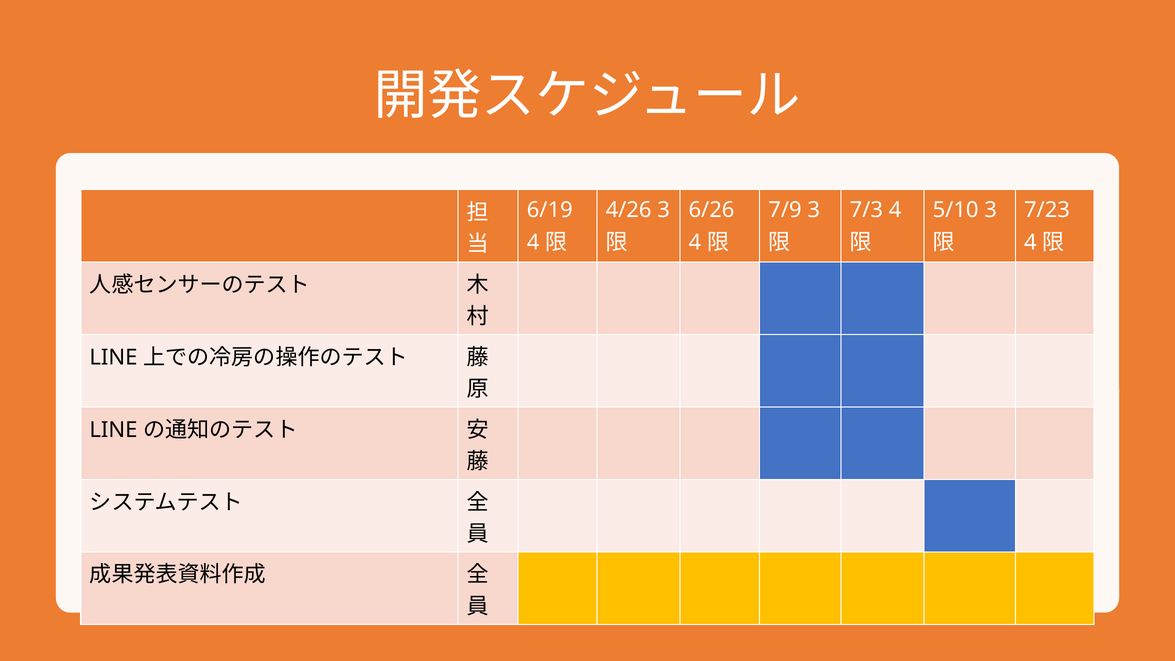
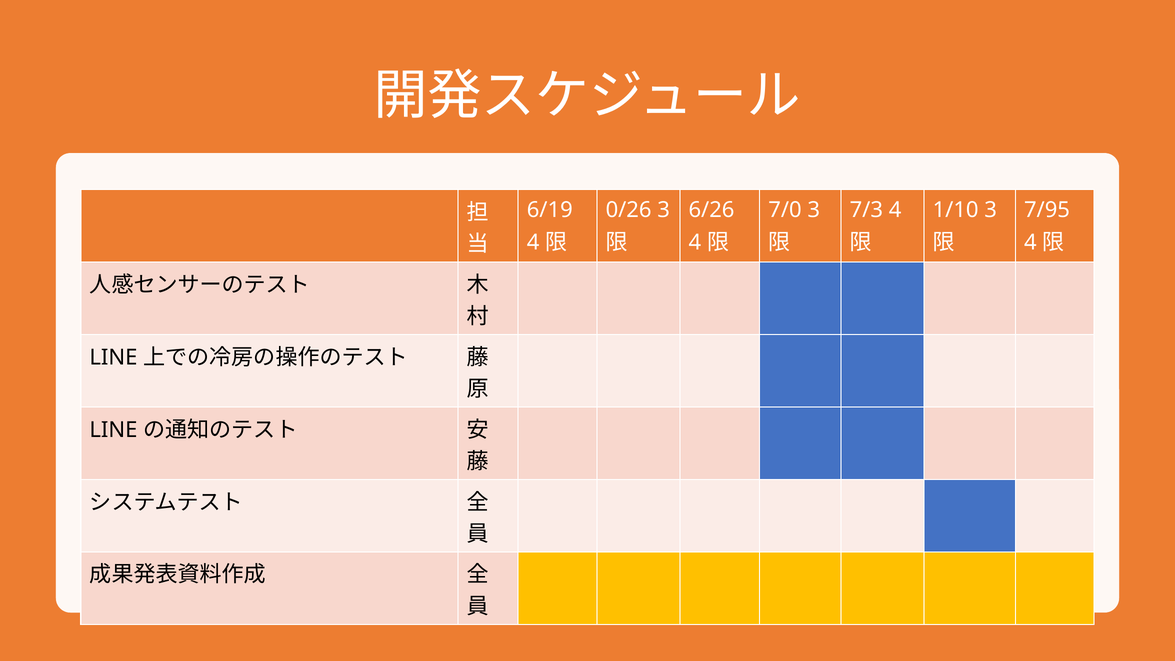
4/26: 4/26 -> 0/26
7/9: 7/9 -> 7/0
5/10: 5/10 -> 1/10
7/23: 7/23 -> 7/95
